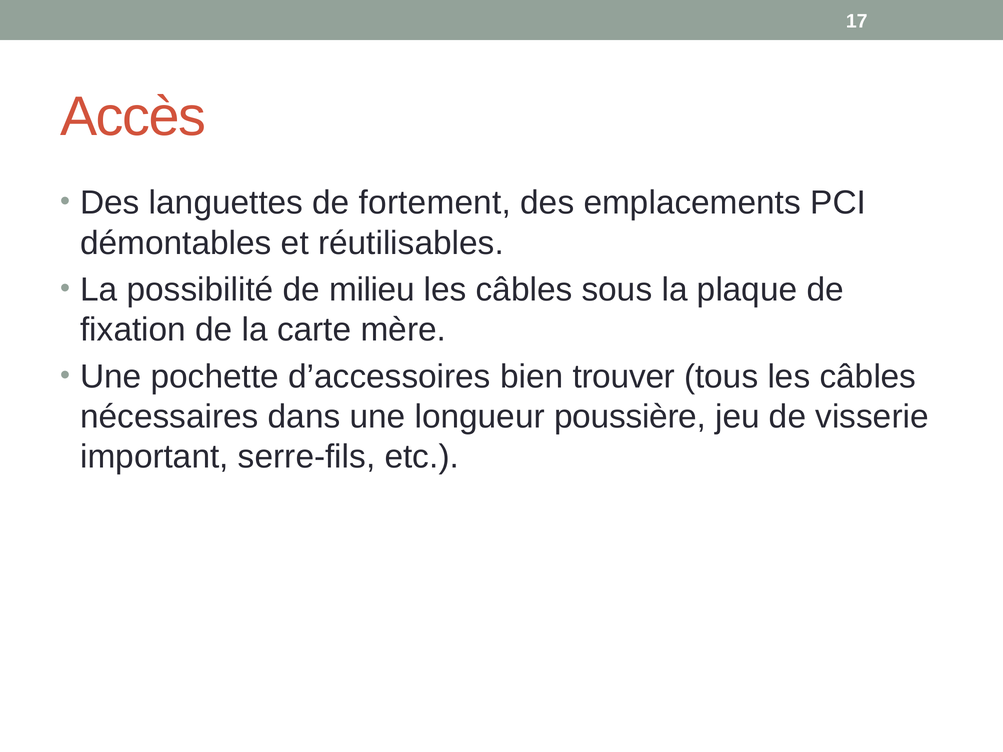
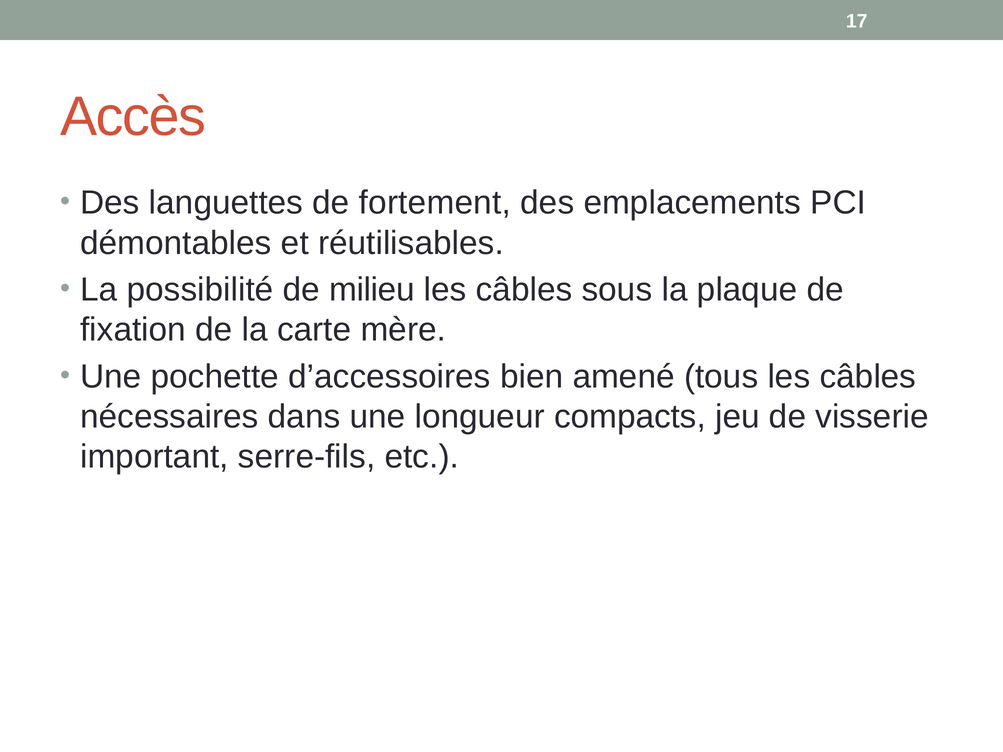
trouver: trouver -> amené
poussière: poussière -> compacts
